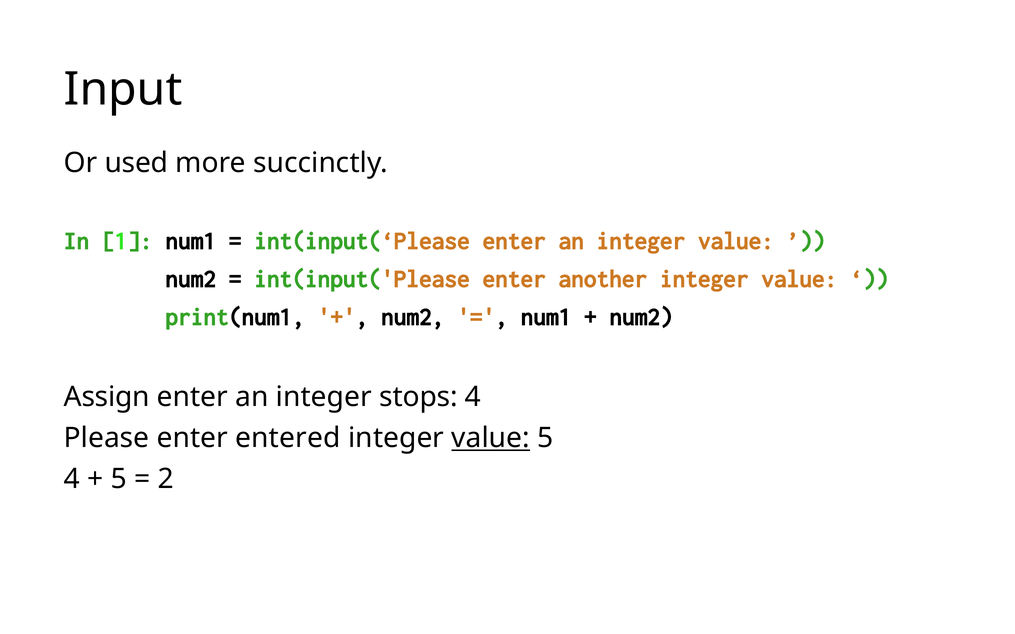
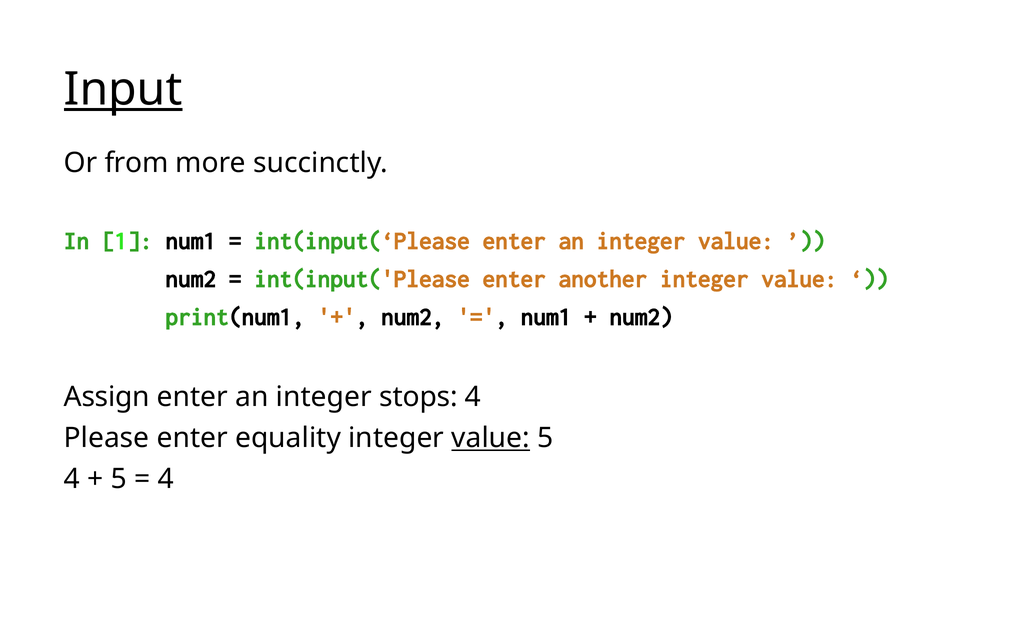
Input underline: none -> present
used: used -> from
entered: entered -> equality
2 at (166, 479): 2 -> 4
